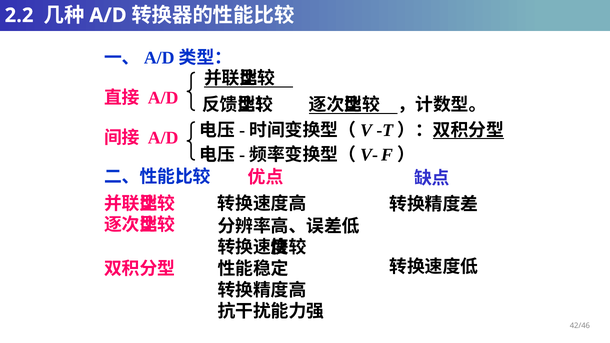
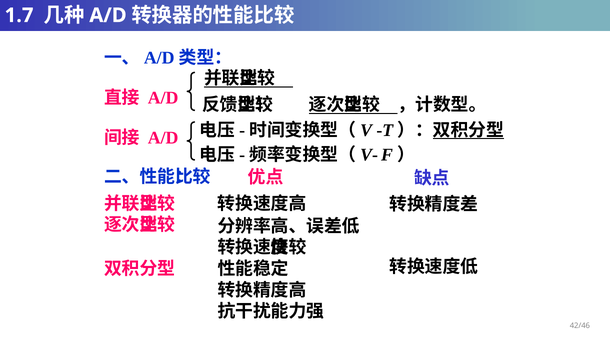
2.2: 2.2 -> 1.7
